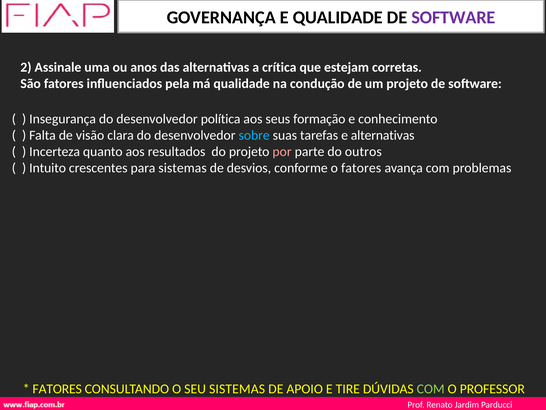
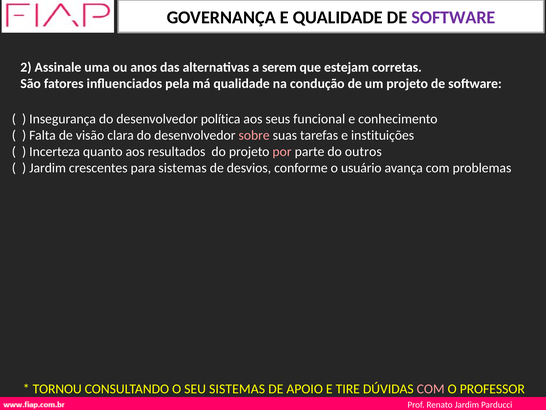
crítica: crítica -> serem
formação: formação -> funcional
sobre colour: light blue -> pink
e alternativas: alternativas -> instituições
Intuito at (48, 168): Intuito -> Jardim
o fatores: fatores -> usuário
FATORES at (57, 389): FATORES -> TORNOU
COM at (431, 389) colour: light green -> pink
